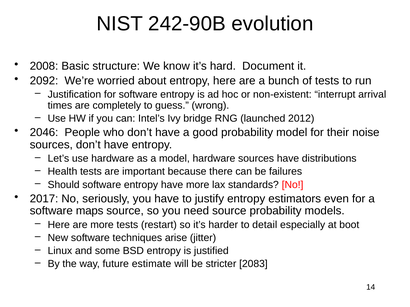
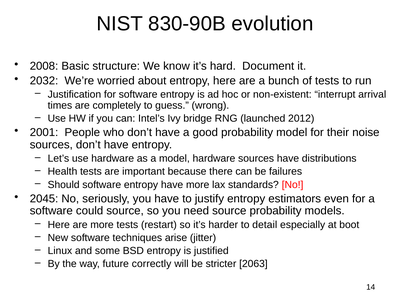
242-90B: 242-90B -> 830-90B
2092: 2092 -> 2032
2046: 2046 -> 2001
2017: 2017 -> 2045
maps: maps -> could
estimate: estimate -> correctly
2083: 2083 -> 2063
